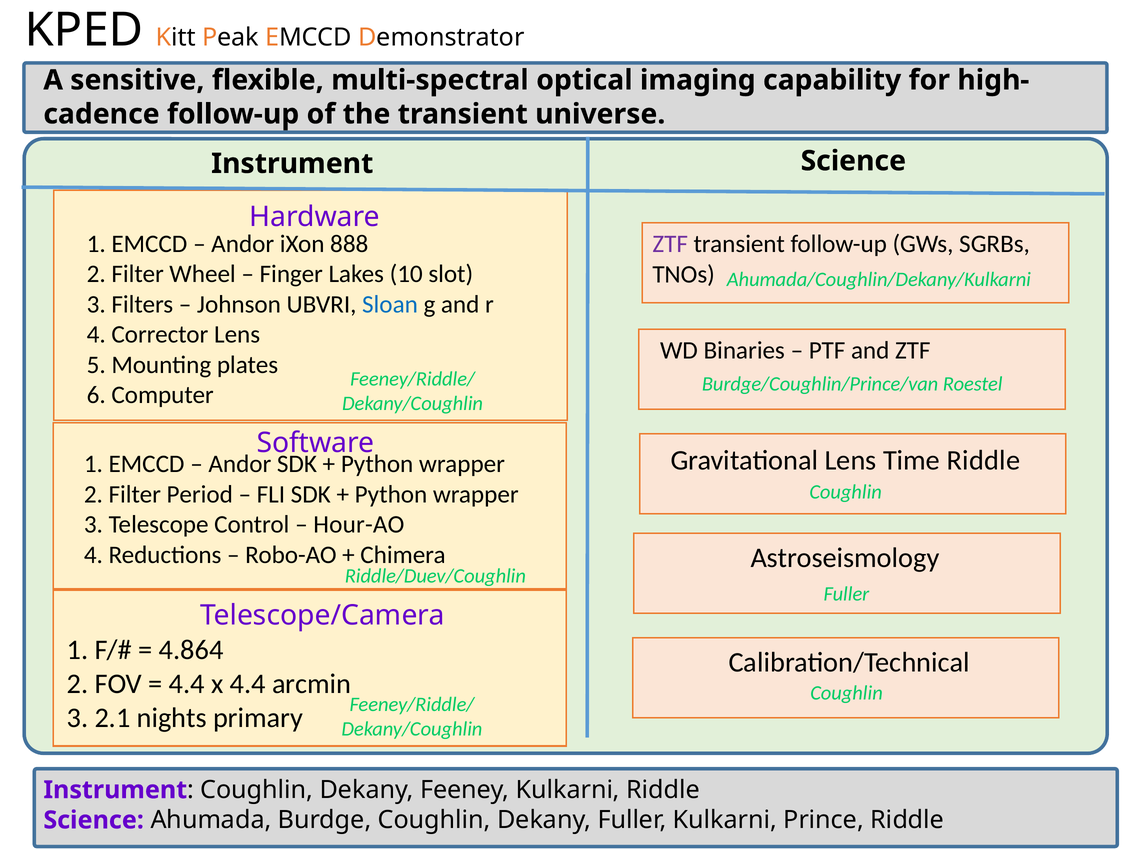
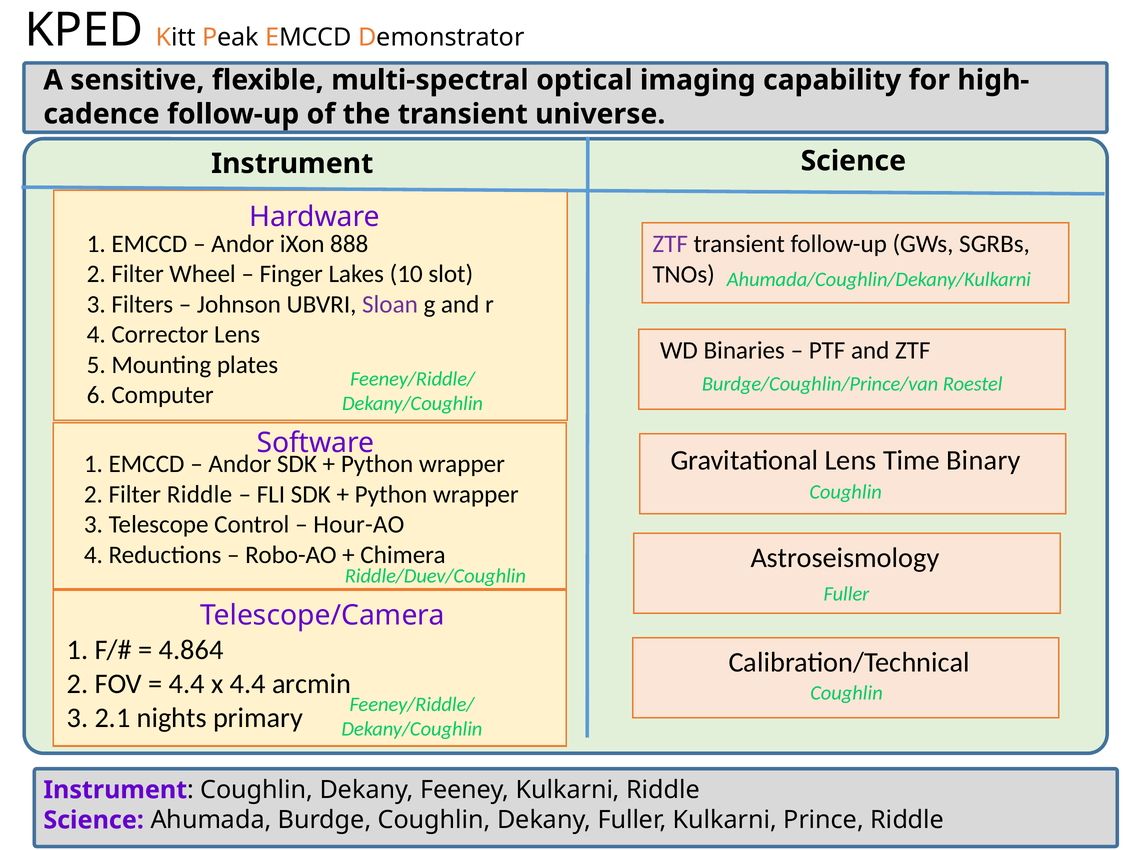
Sloan colour: blue -> purple
Time Riddle: Riddle -> Binary
Filter Period: Period -> Riddle
